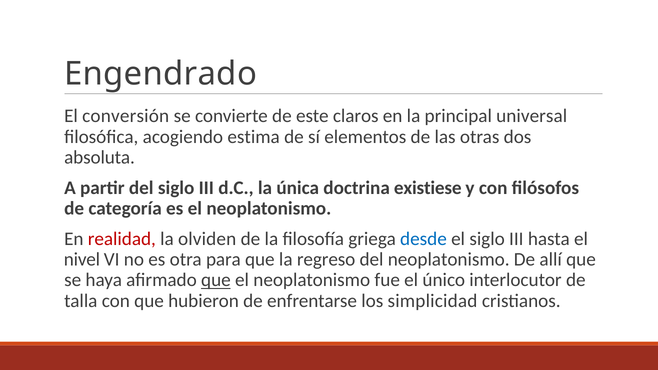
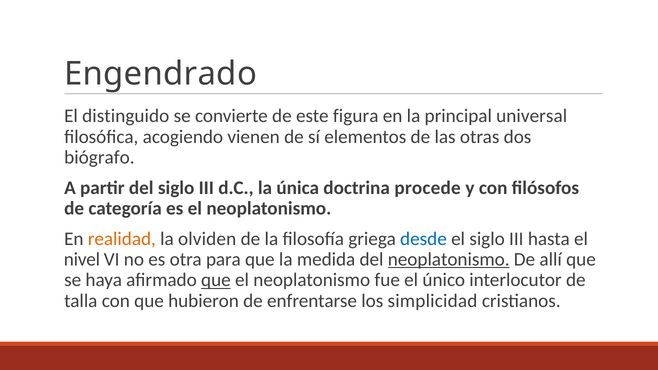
conversión: conversión -> distinguido
claros: claros -> figura
estima: estima -> vienen
absoluta: absoluta -> biógrafo
existiese: existiese -> procede
realidad colour: red -> orange
regreso: regreso -> medida
neoplatonismo at (449, 259) underline: none -> present
